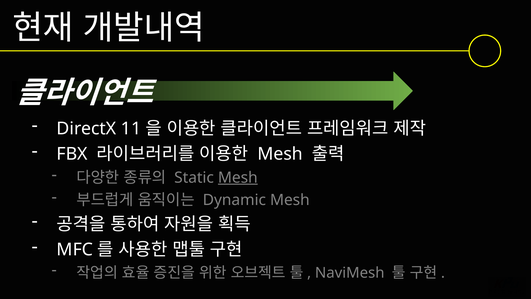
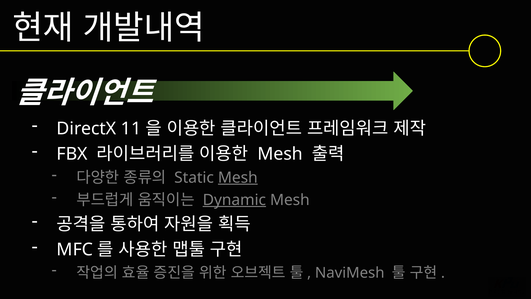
Dynamic underline: none -> present
